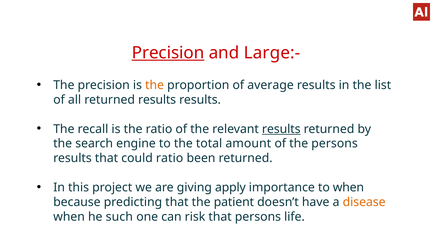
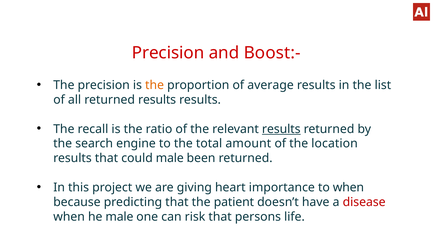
Precision at (168, 53) underline: present -> none
Large:-: Large:- -> Boost:-
the persons: persons -> location
could ratio: ratio -> male
apply: apply -> heart
disease colour: orange -> red
he such: such -> male
